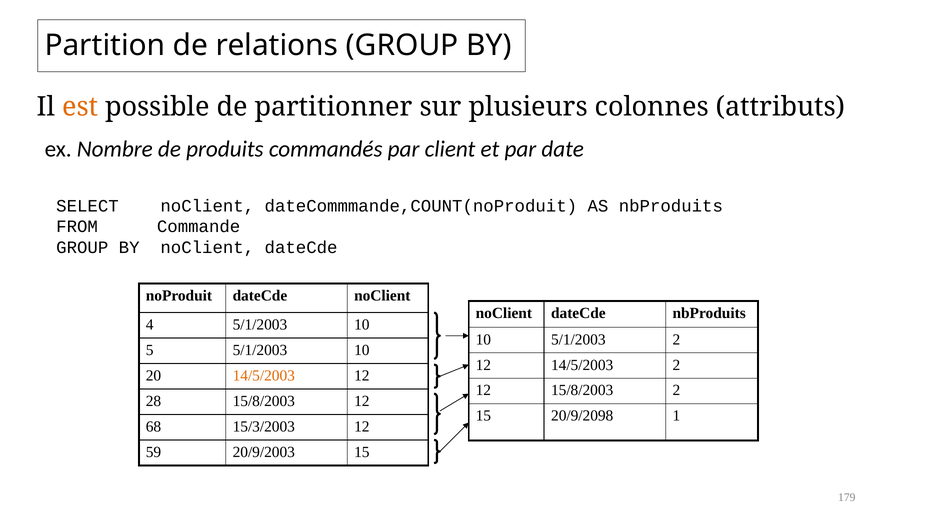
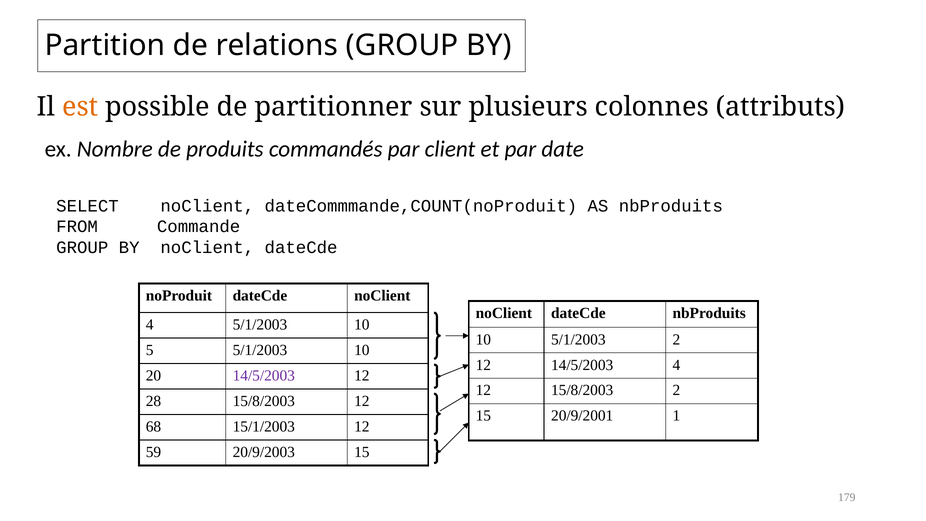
14/5/2003 2: 2 -> 4
14/5/2003 at (264, 376) colour: orange -> purple
20/9/2098: 20/9/2098 -> 20/9/2001
15/3/2003: 15/3/2003 -> 15/1/2003
